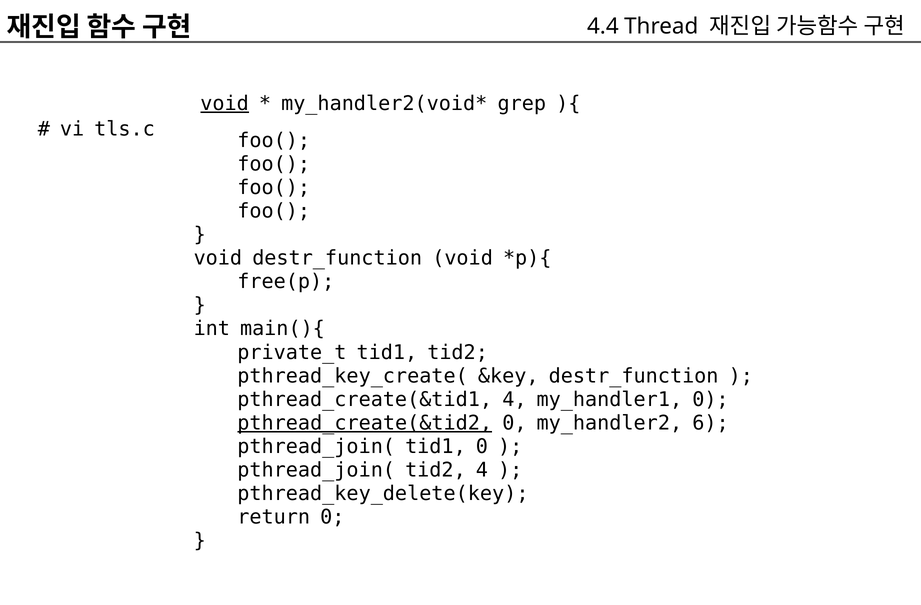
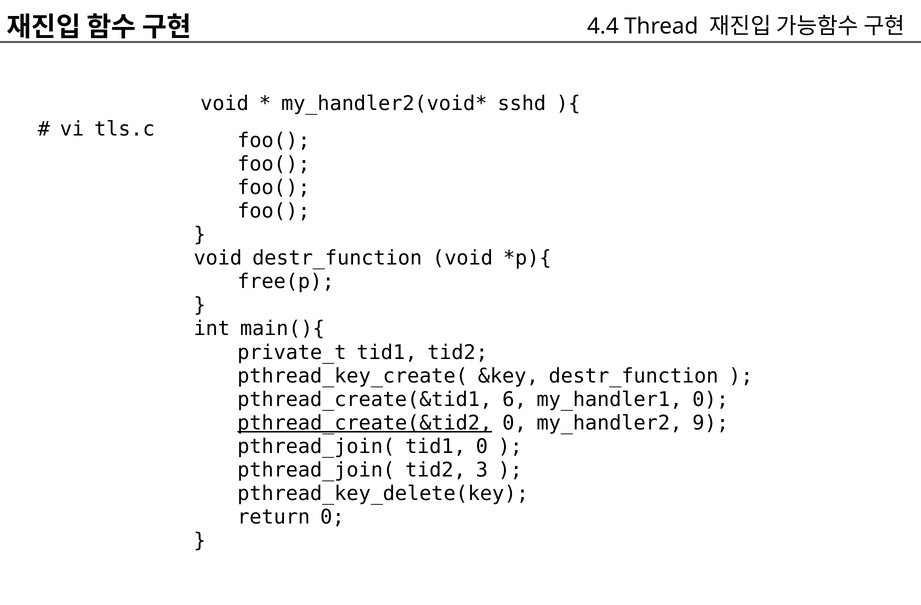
void at (225, 104) underline: present -> none
grep: grep -> sshd
pthread_create(&tid1 4: 4 -> 6
6: 6 -> 9
tid2 4: 4 -> 3
